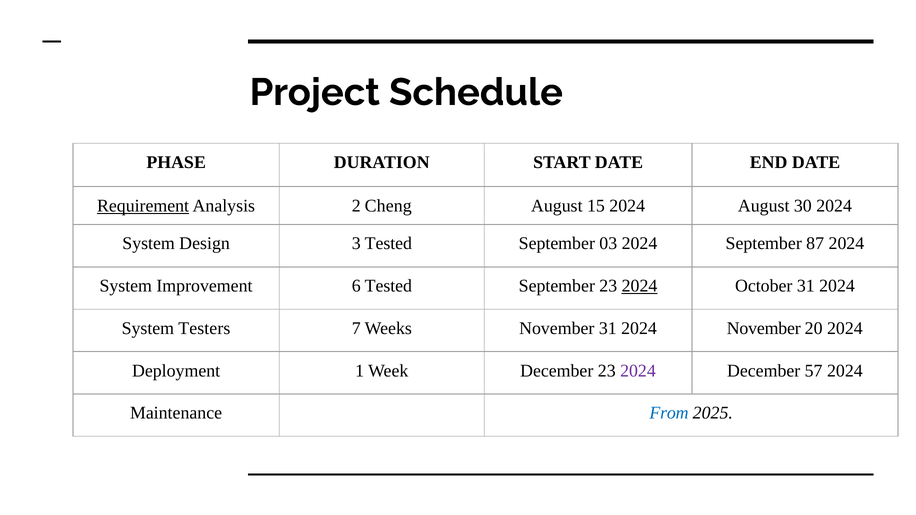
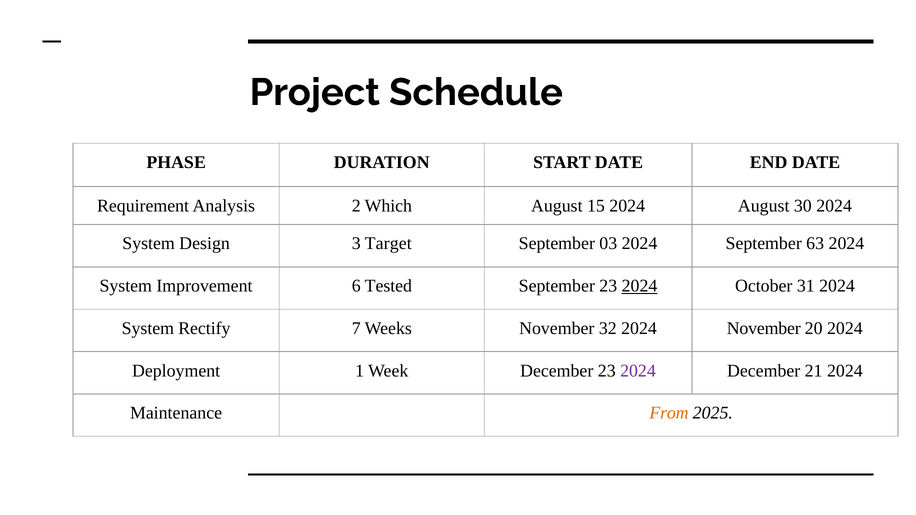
Requirement underline: present -> none
Cheng: Cheng -> Which
3 Tested: Tested -> Target
87: 87 -> 63
Testers: Testers -> Rectify
November 31: 31 -> 32
57: 57 -> 21
From colour: blue -> orange
